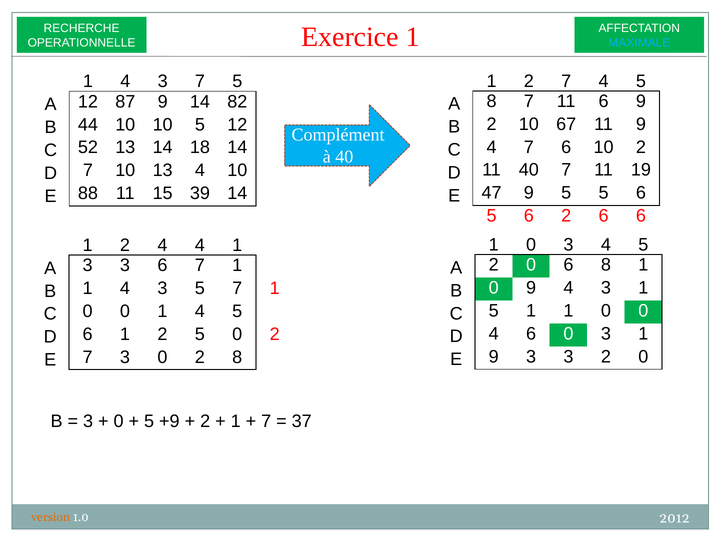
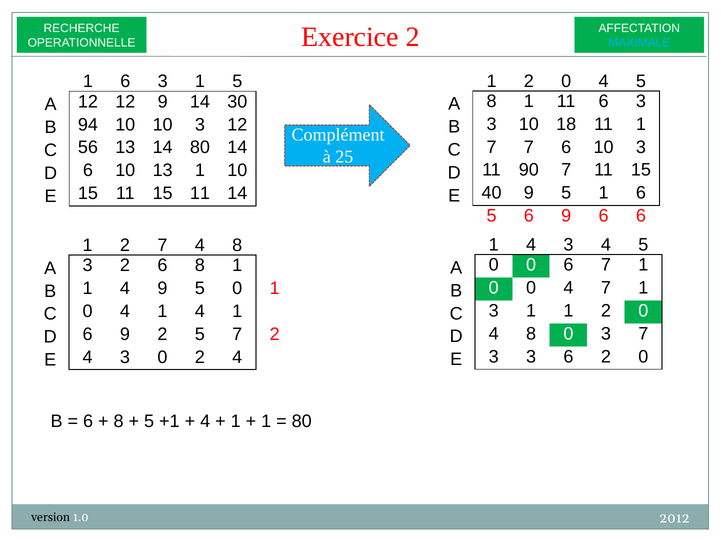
Exercice 1: 1 -> 2
7 at (566, 81): 7 -> 0
4 at (125, 81): 4 -> 6
7 at (200, 81): 7 -> 1
A 8 7: 7 -> 1
11 6 9: 9 -> 3
12 87: 87 -> 12
82: 82 -> 30
B 2: 2 -> 3
67: 67 -> 18
11 9: 9 -> 1
44: 44 -> 94
10 10 5: 5 -> 3
C 4: 4 -> 7
6 10 2: 2 -> 3
52: 52 -> 56
14 18: 18 -> 80
à 40: 40 -> 25
11 40: 40 -> 90
7 11 19: 19 -> 15
7 at (88, 170): 7 -> 6
13 4: 4 -> 1
47: 47 -> 40
5 5: 5 -> 1
E 88: 88 -> 15
11 15 39: 39 -> 11
5 6 2: 2 -> 9
0 at (531, 245): 0 -> 4
2 4: 4 -> 7
1 at (237, 245): 1 -> 8
A 2: 2 -> 0
6 8: 8 -> 7
A 3 3: 3 -> 2
6 7: 7 -> 8
B 0 9: 9 -> 0
3 at (606, 288): 3 -> 7
B 1 4 3: 3 -> 9
5 7: 7 -> 0
C 5: 5 -> 3
1 1 0: 0 -> 2
C 0 0: 0 -> 4
1 4 5: 5 -> 1
D 4 6: 6 -> 8
0 3 1: 1 -> 7
D 6 1: 1 -> 9
5 0: 0 -> 7
E 9: 9 -> 3
3 at (568, 357): 3 -> 6
E 7: 7 -> 4
2 8: 8 -> 4
3 at (88, 421): 3 -> 6
0 at (119, 421): 0 -> 8
+9: +9 -> +1
2 at (205, 421): 2 -> 4
7 at (266, 421): 7 -> 1
37 at (302, 421): 37 -> 80
version colour: orange -> black
